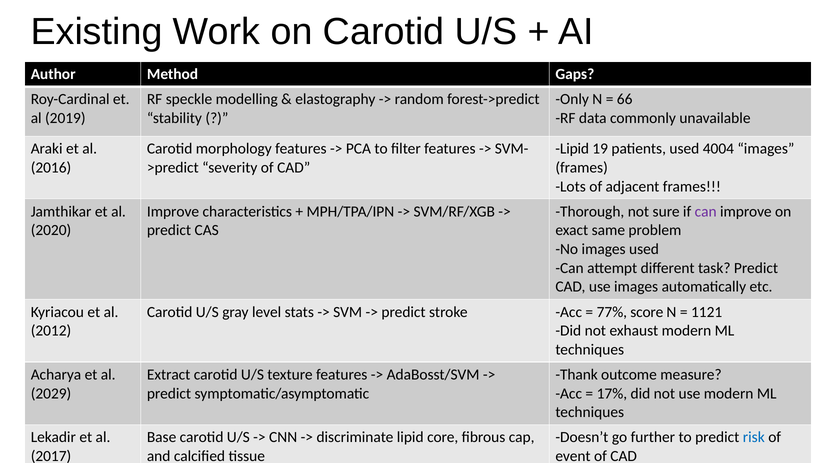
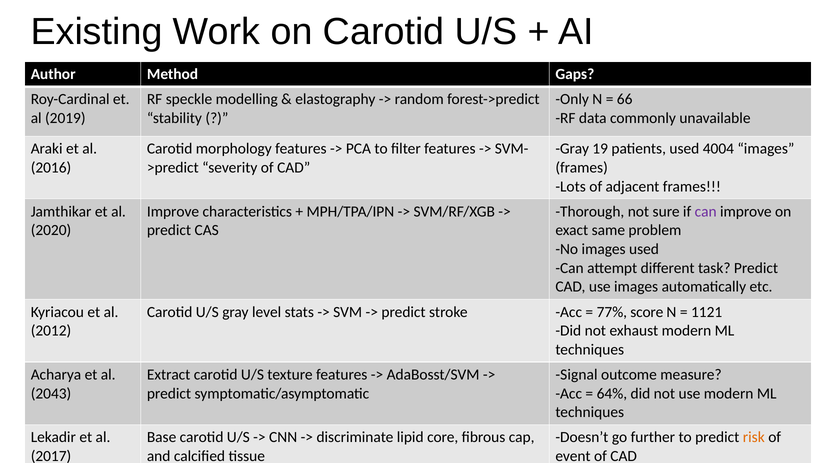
Lipid at (572, 149): Lipid -> Gray
Thank: Thank -> Signal
2029: 2029 -> 2043
17%: 17% -> 64%
risk colour: blue -> orange
